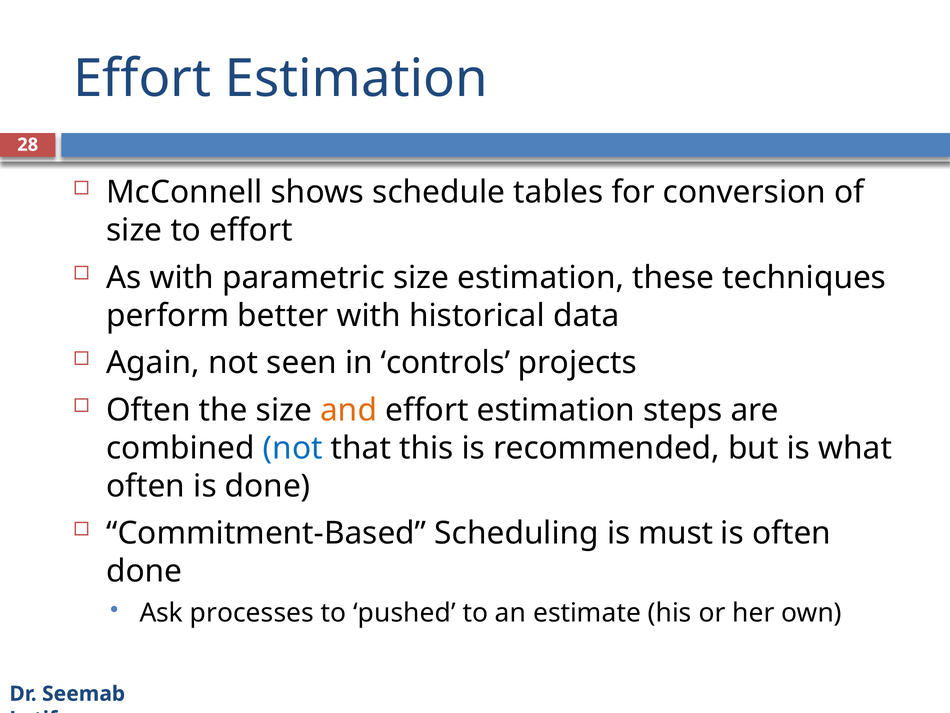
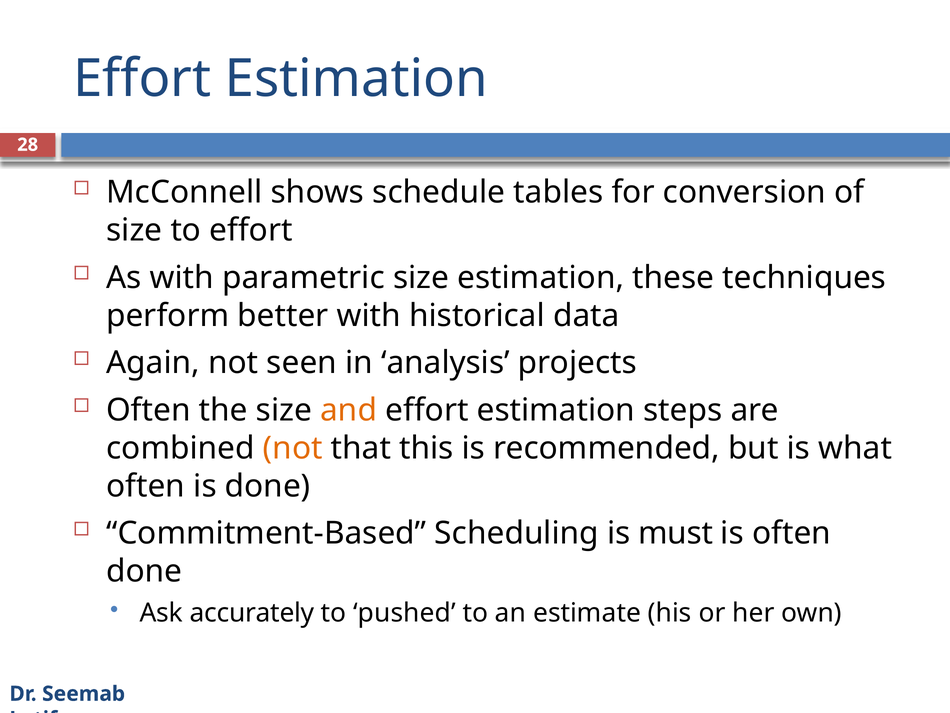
controls: controls -> analysis
not at (293, 448) colour: blue -> orange
processes: processes -> accurately
